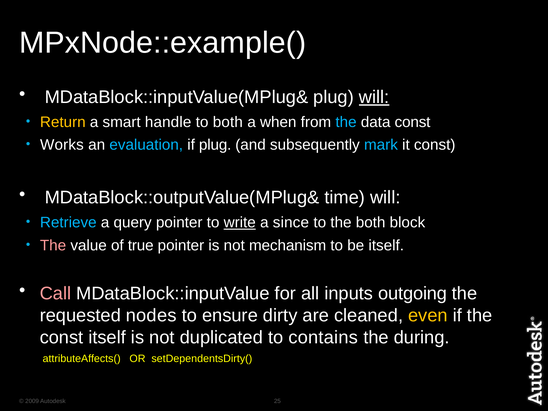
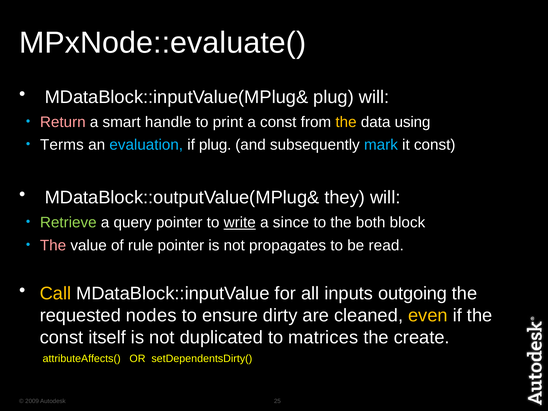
MPxNode::example(: MPxNode::example( -> MPxNode::evaluate(
will at (374, 97) underline: present -> none
Return colour: yellow -> pink
to both: both -> print
a when: when -> const
the at (346, 122) colour: light blue -> yellow
data const: const -> using
Works: Works -> Terms
time: time -> they
Retrieve colour: light blue -> light green
true: true -> rule
mechanism: mechanism -> propagates
be itself: itself -> read
Call colour: pink -> yellow
contains: contains -> matrices
during: during -> create
